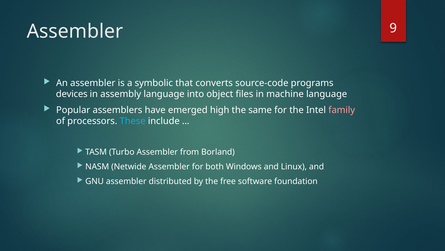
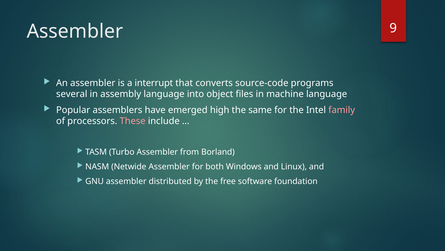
symbolic: symbolic -> interrupt
devices: devices -> several
These colour: light blue -> pink
